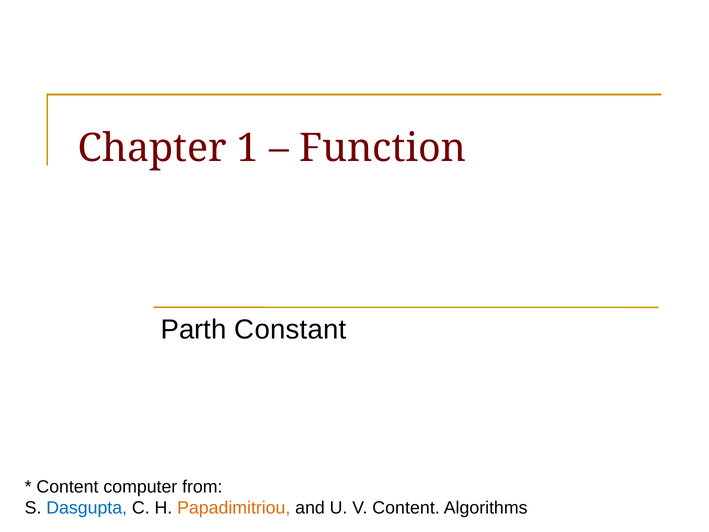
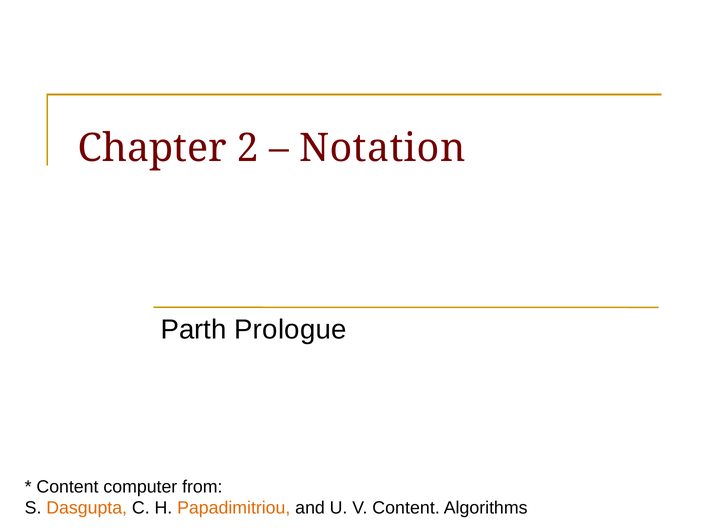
1: 1 -> 2
Function: Function -> Notation
Constant: Constant -> Prologue
Dasgupta colour: blue -> orange
